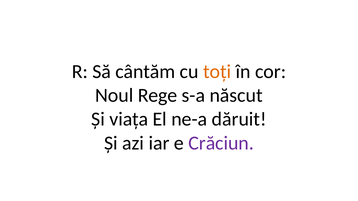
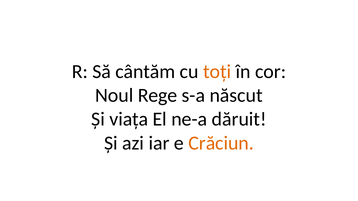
Crăciun colour: purple -> orange
